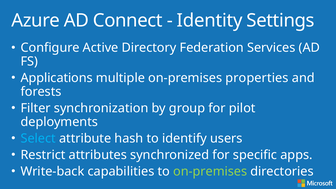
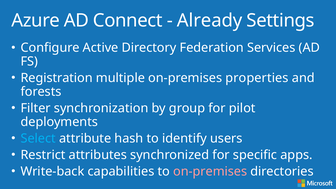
Identity: Identity -> Already
Applications: Applications -> Registration
on-premises at (210, 171) colour: light green -> pink
